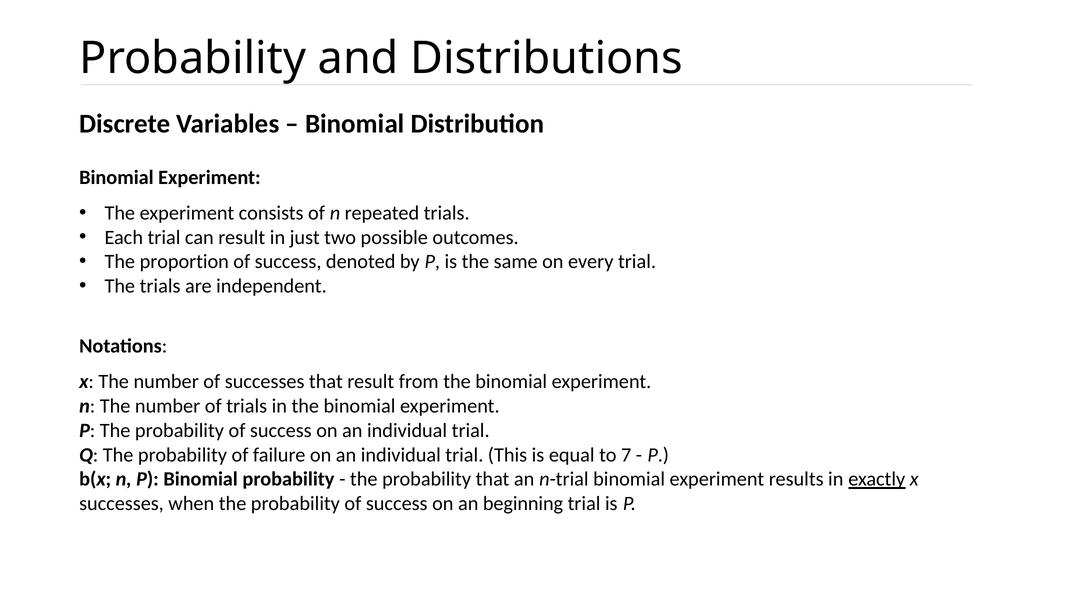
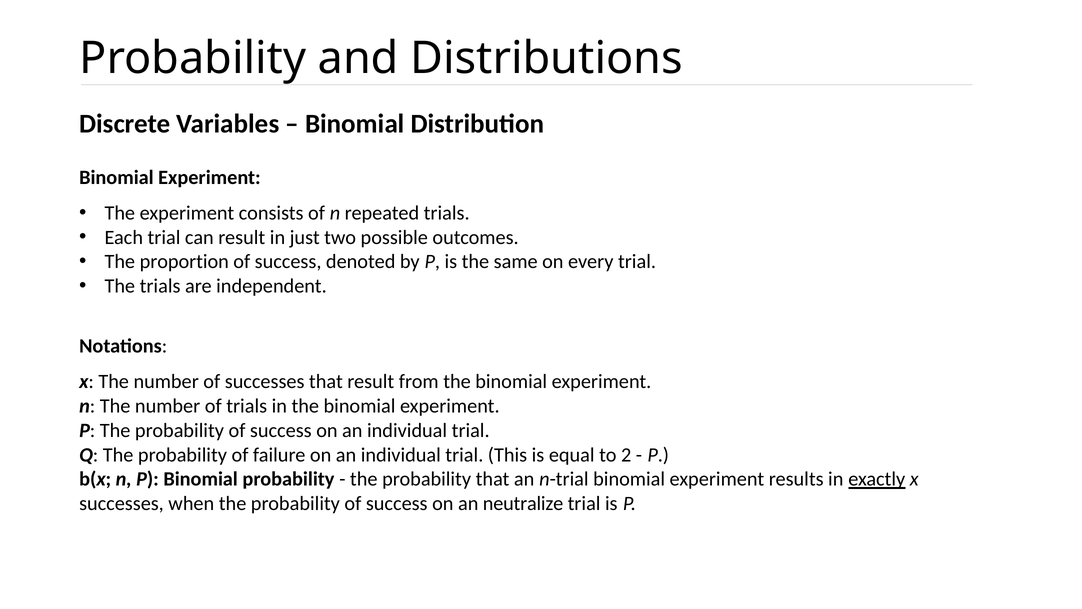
7: 7 -> 2
beginning: beginning -> neutralize
